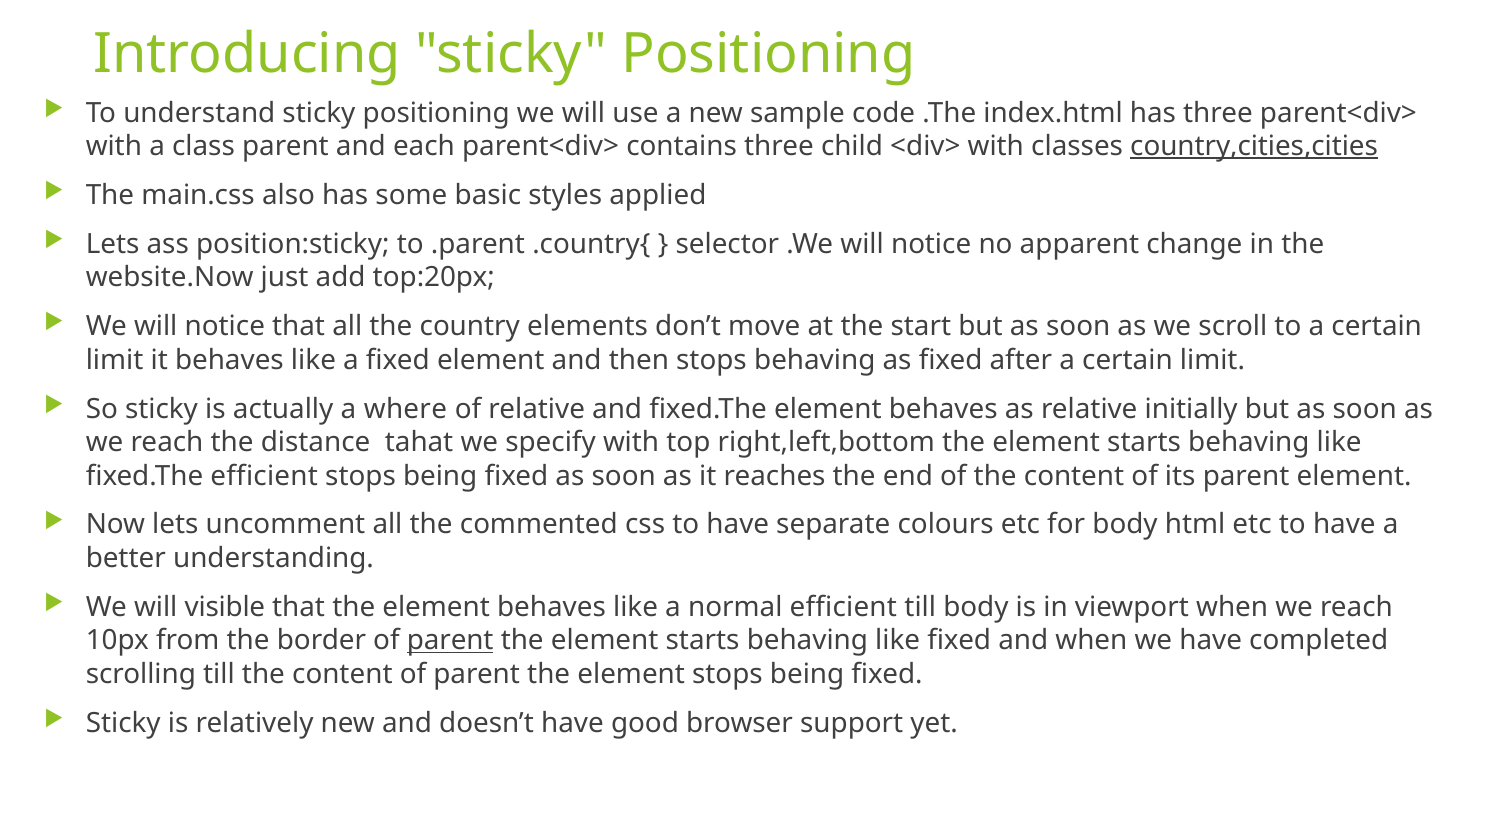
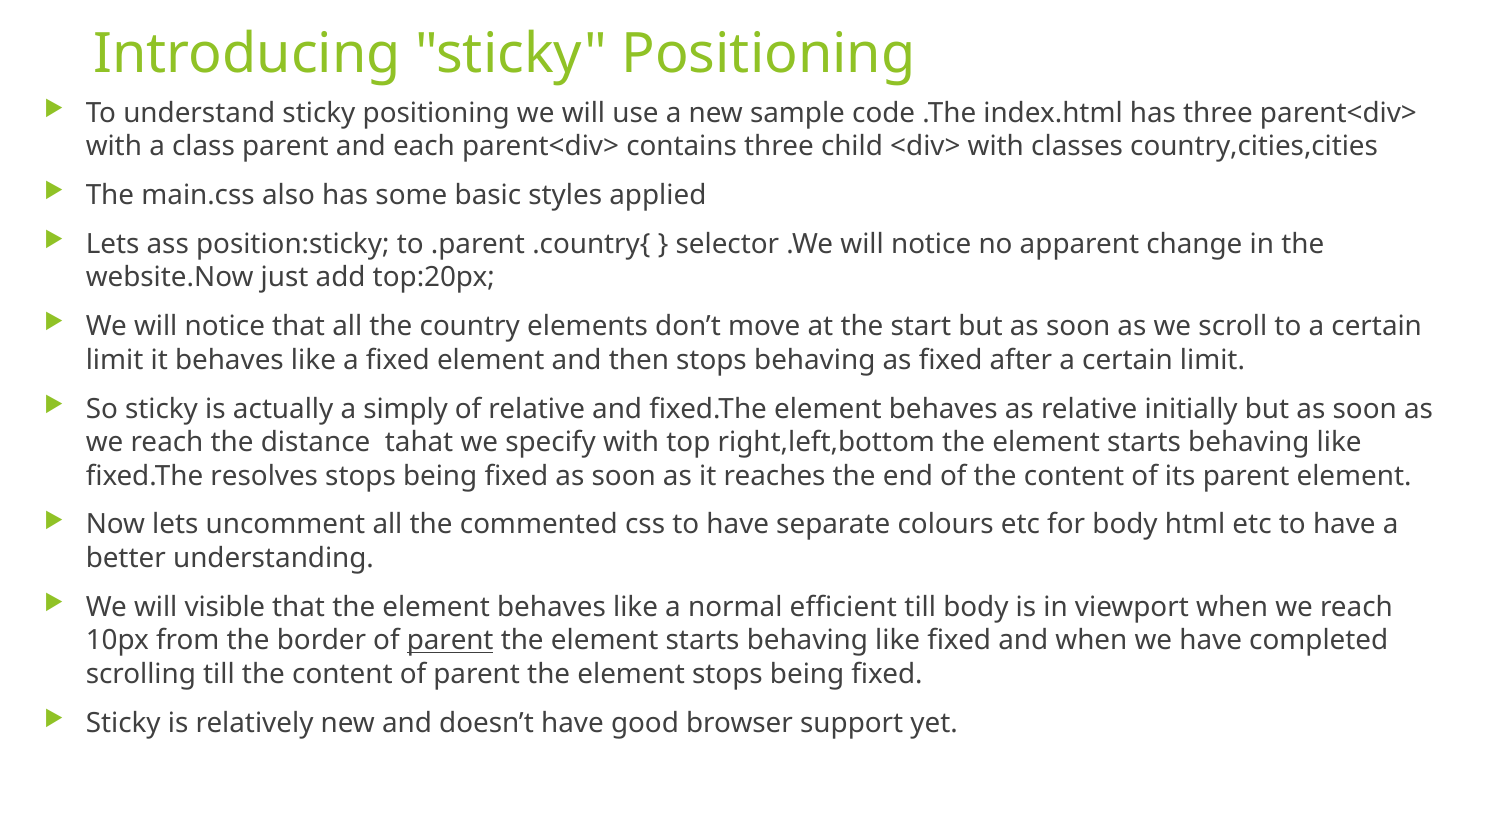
country,cities,cities underline: present -> none
where: where -> simply
fixed.The efficient: efficient -> resolves
